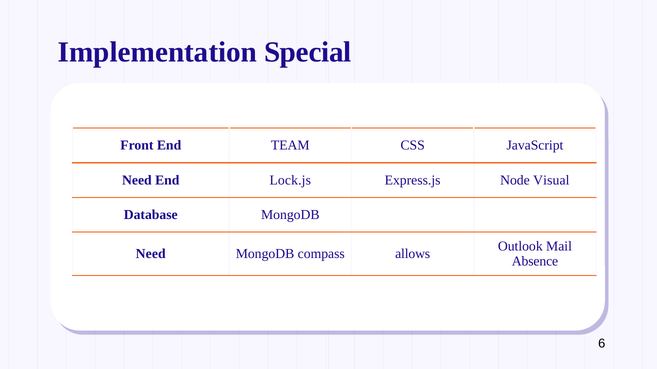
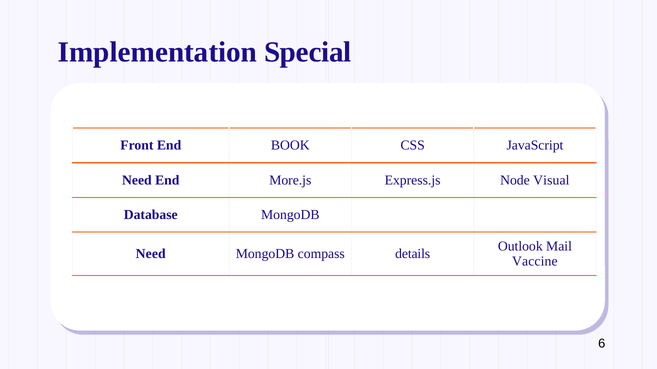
TEAM: TEAM -> BOOK
Lock.js: Lock.js -> More.js
allows: allows -> details
Absence: Absence -> Vaccine
